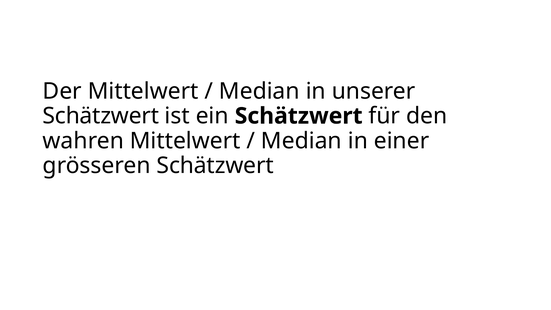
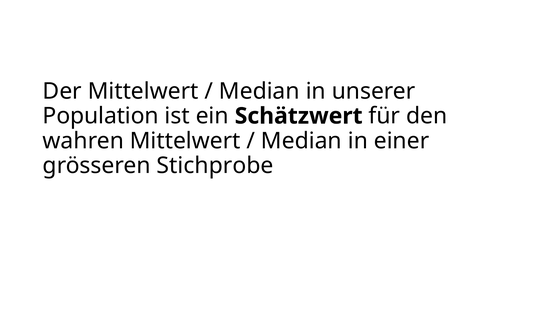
Schätzwert at (101, 116): Schätzwert -> Population
grösseren Schätzwert: Schätzwert -> Stichprobe
